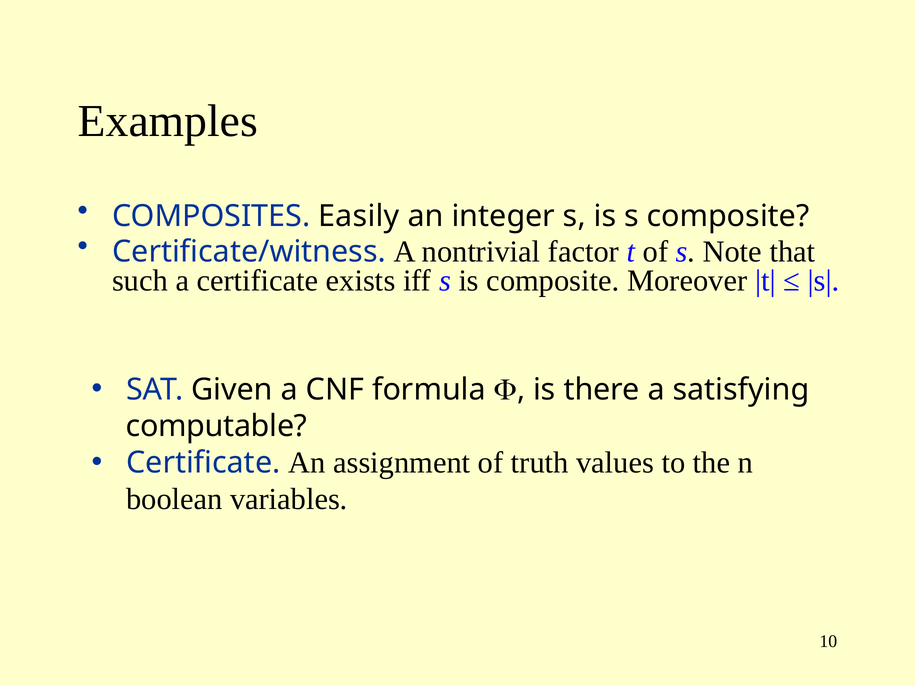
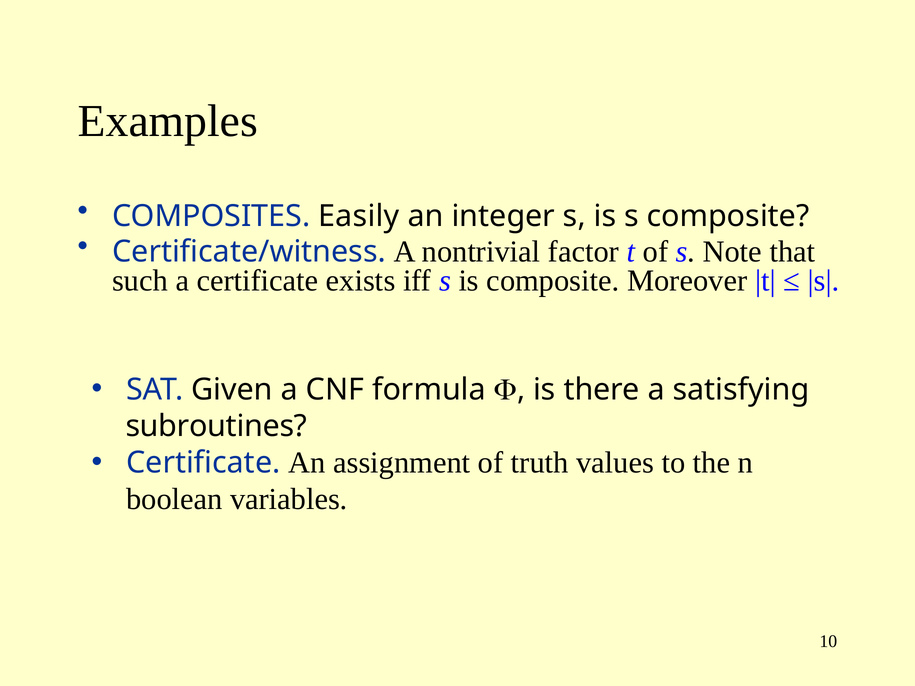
computable: computable -> subroutines
